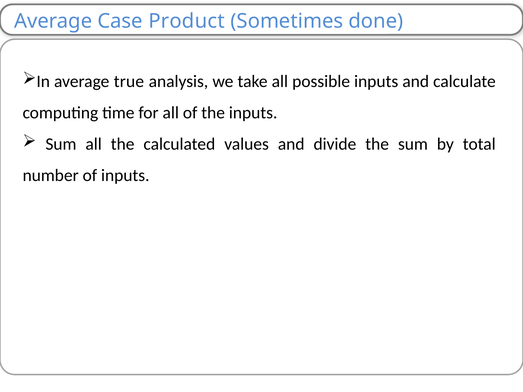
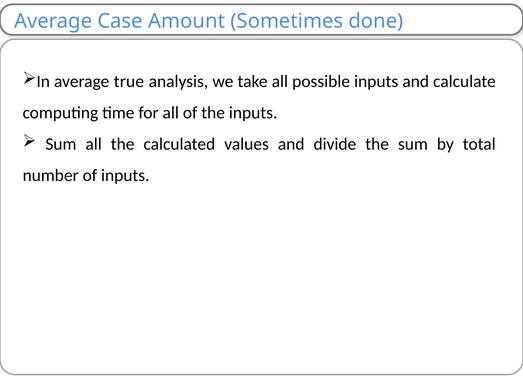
Product: Product -> Amount
